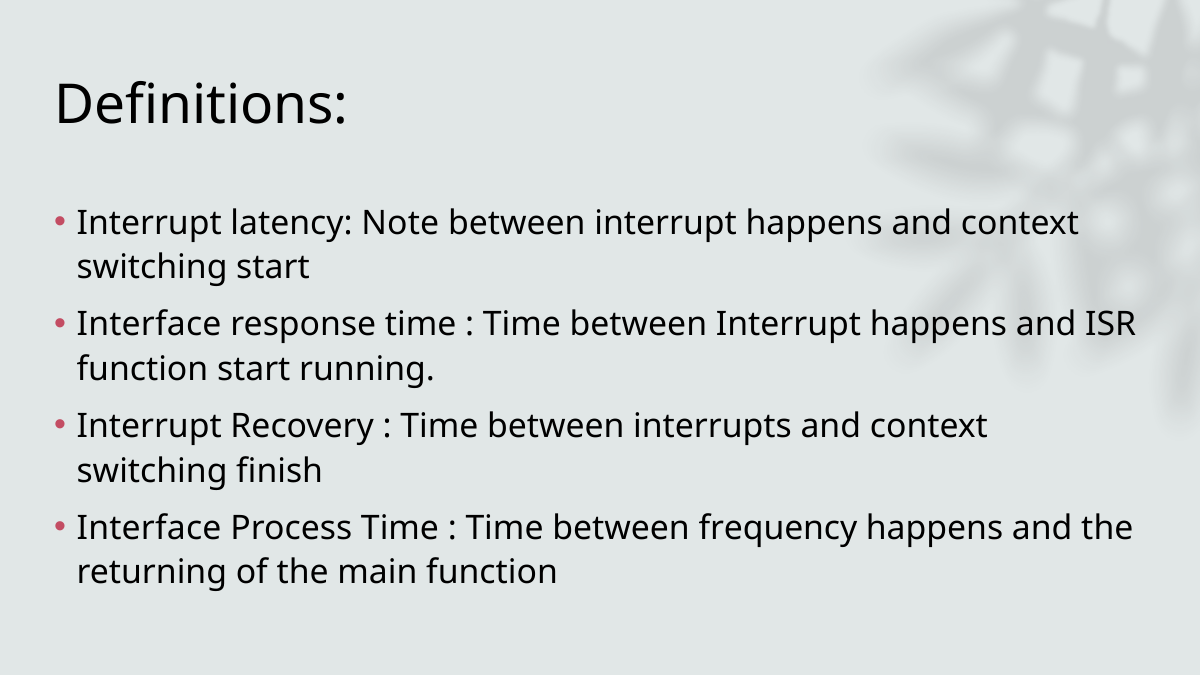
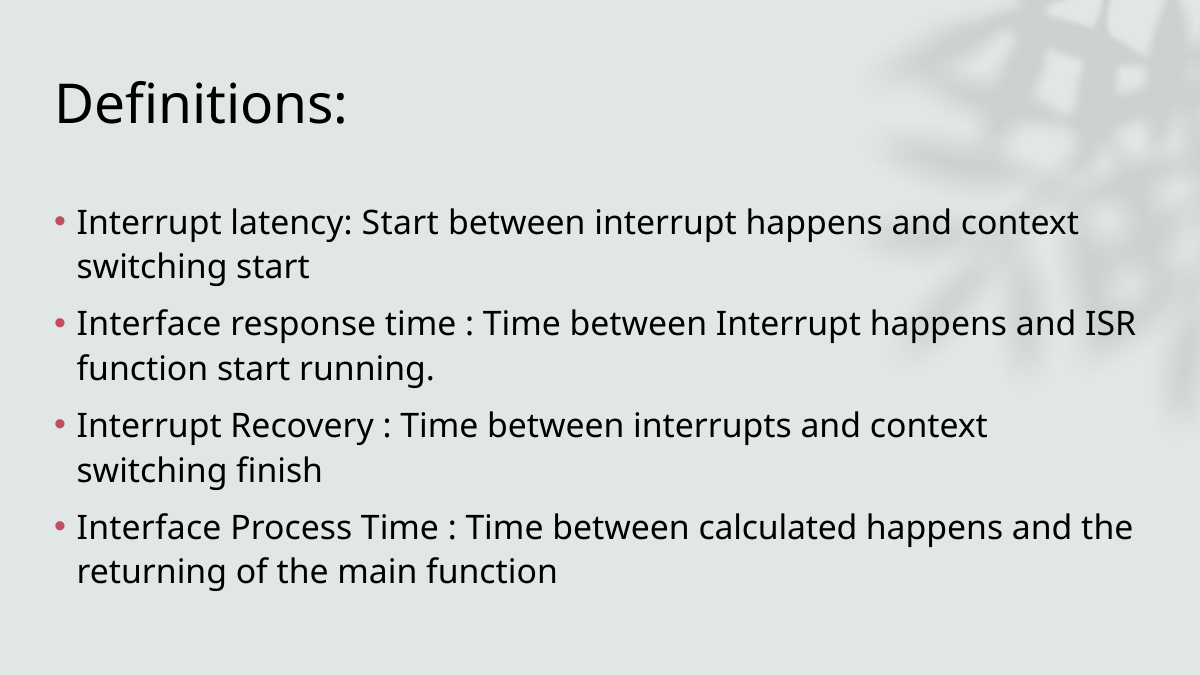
latency Note: Note -> Start
frequency: frequency -> calculated
